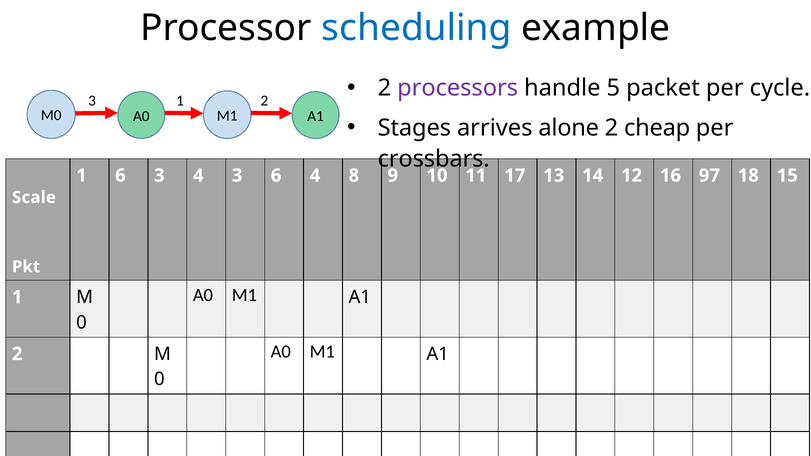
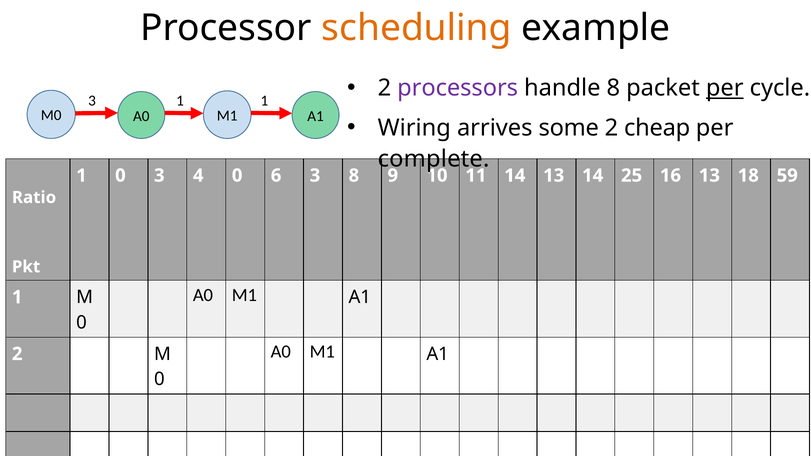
scheduling colour: blue -> orange
handle 5: 5 -> 8
per at (725, 88) underline: none -> present
1 2: 2 -> 1
Stages: Stages -> Wiring
alone: alone -> some
crossbars: crossbars -> complete
1 6: 6 -> 0
4 3: 3 -> 0
6 4: 4 -> 3
11 17: 17 -> 14
12: 12 -> 25
16 97: 97 -> 13
15: 15 -> 59
Scale: Scale -> Ratio
